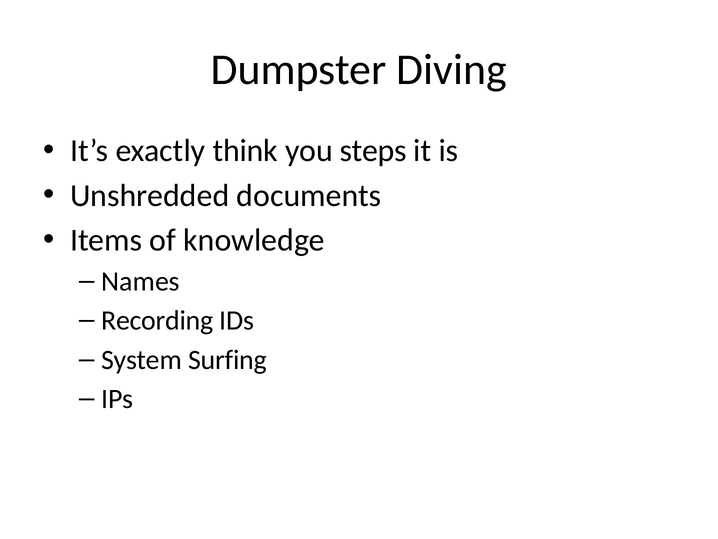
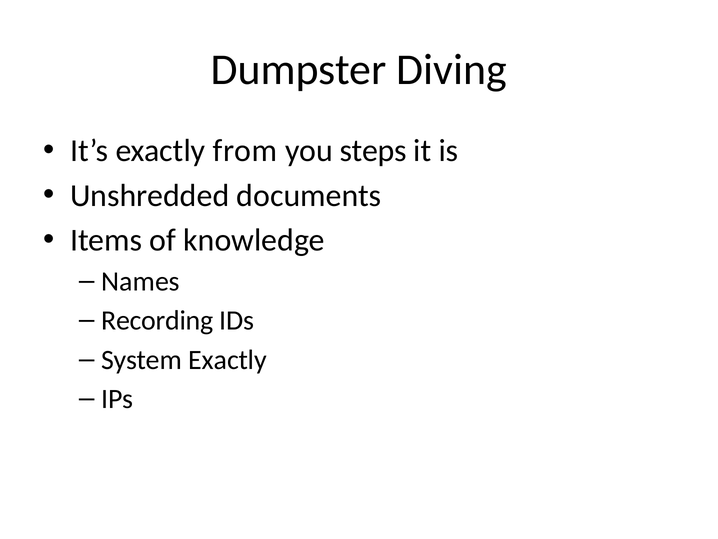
think: think -> from
System Surfing: Surfing -> Exactly
